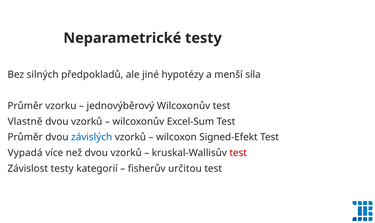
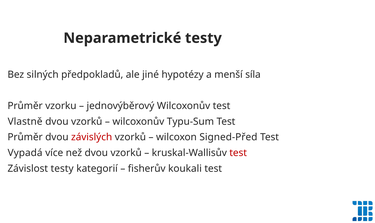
Excel-Sum: Excel-Sum -> Typu-Sum
závislých colour: blue -> red
Signed-Efekt: Signed-Efekt -> Signed-Před
určitou: určitou -> koukali
